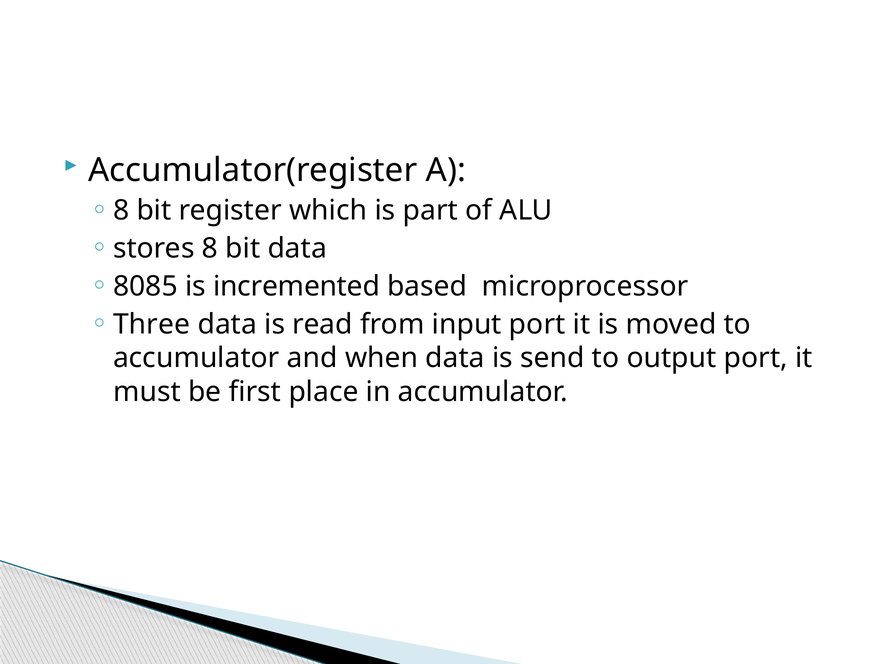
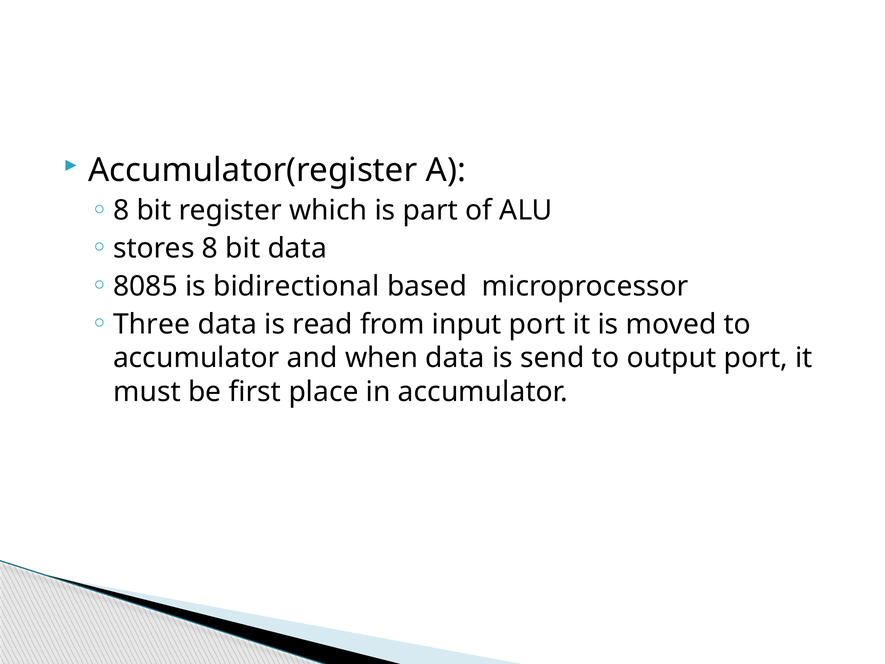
incremented: incremented -> bidirectional
